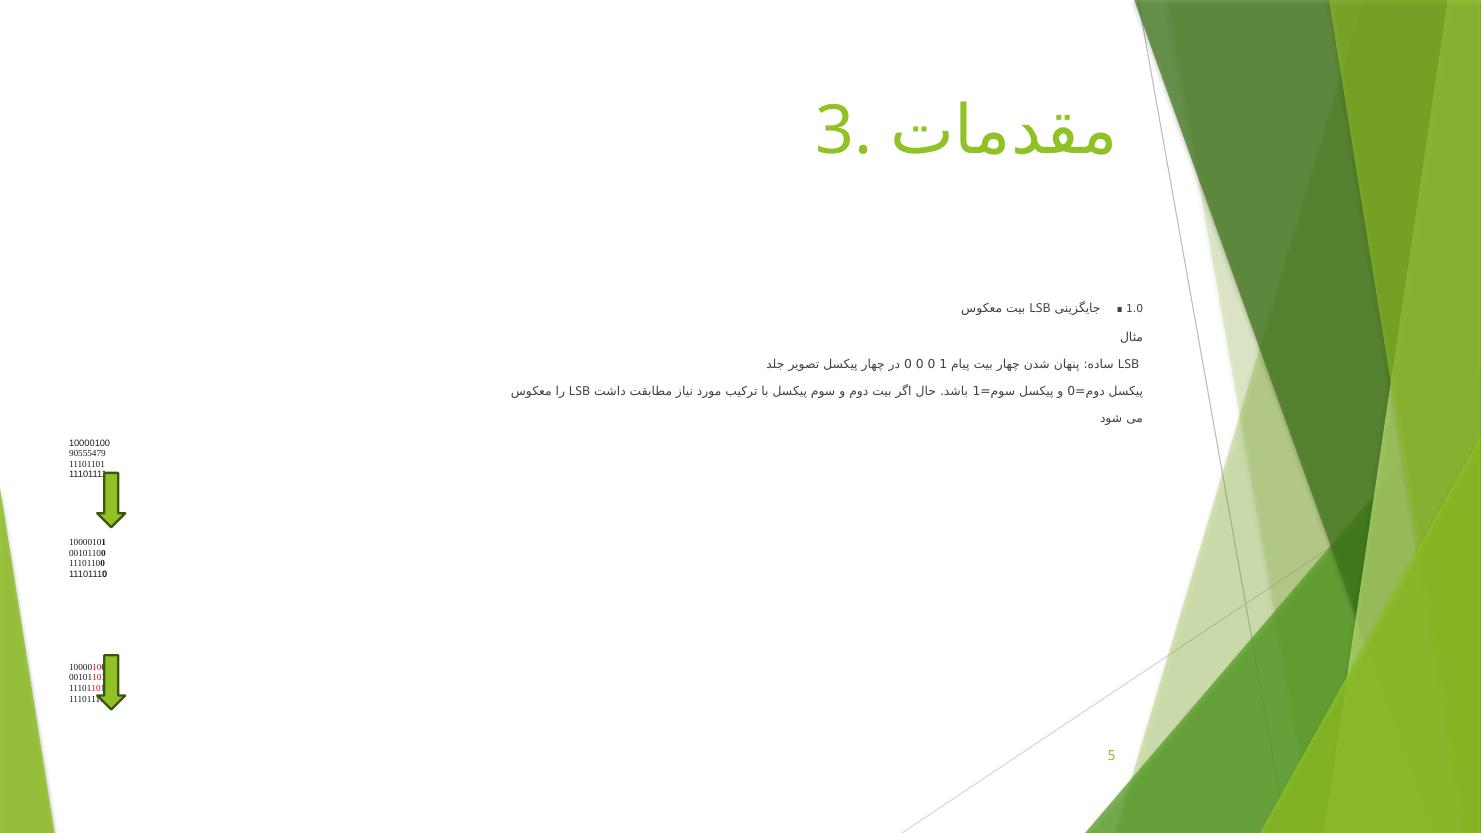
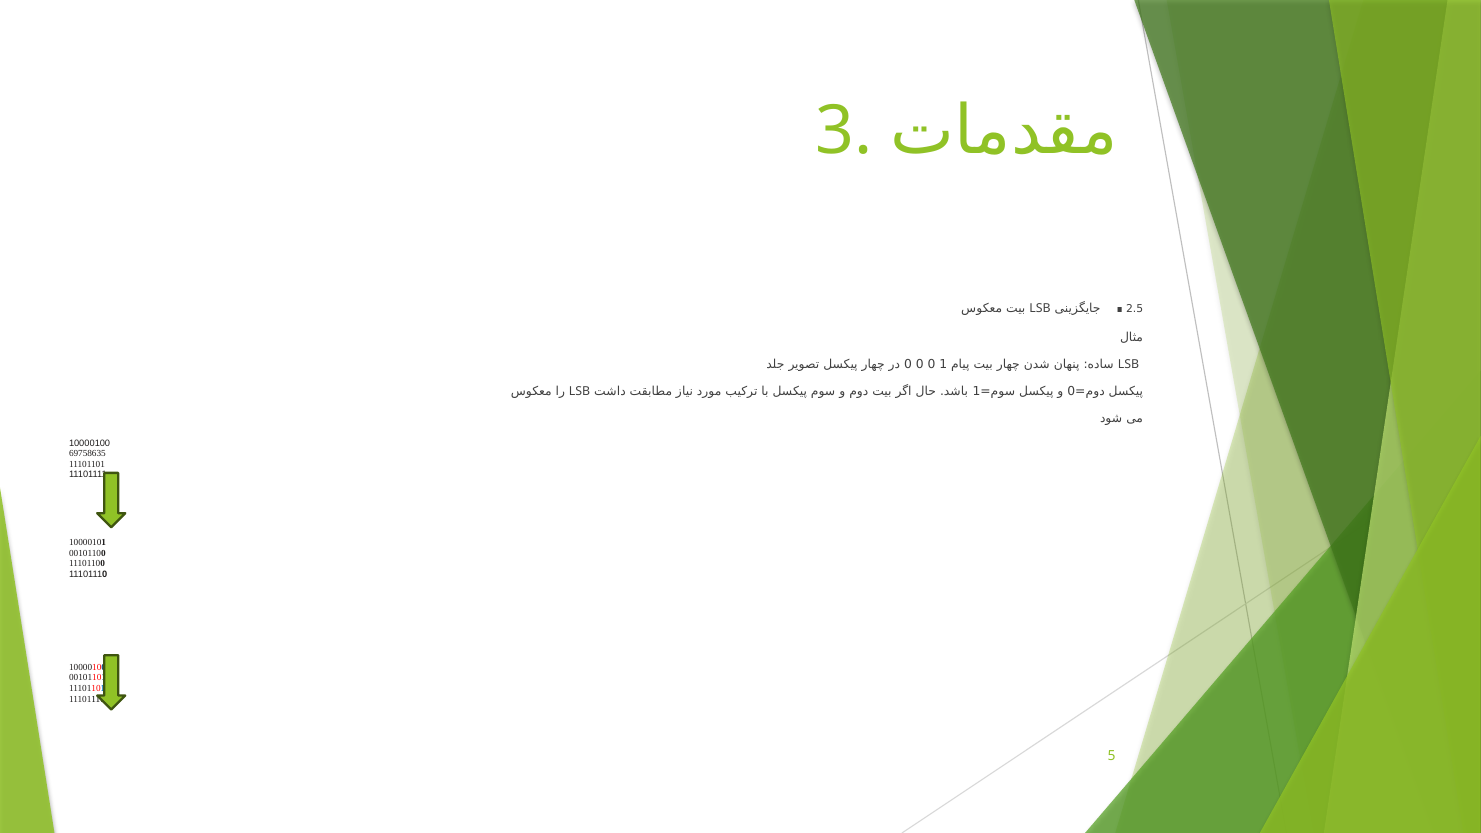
1.0: 1.0 -> 2.5
90555479: 90555479 -> 69758635
